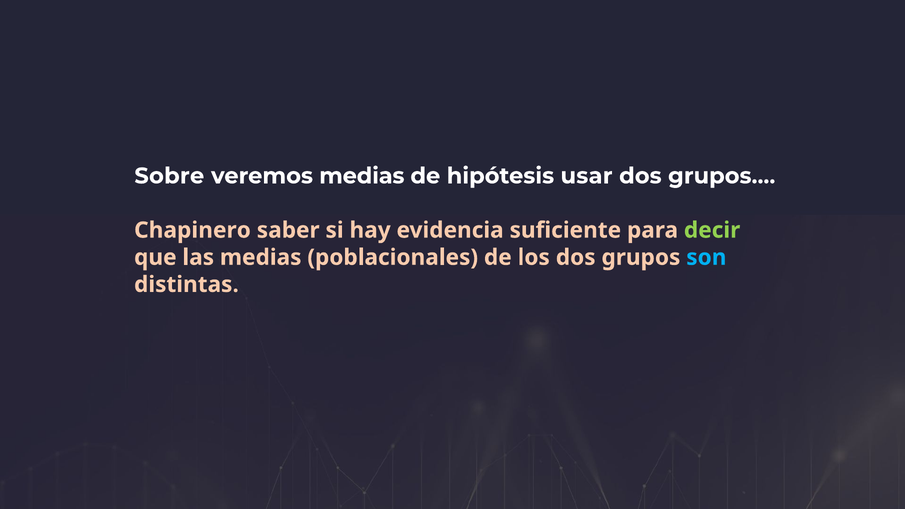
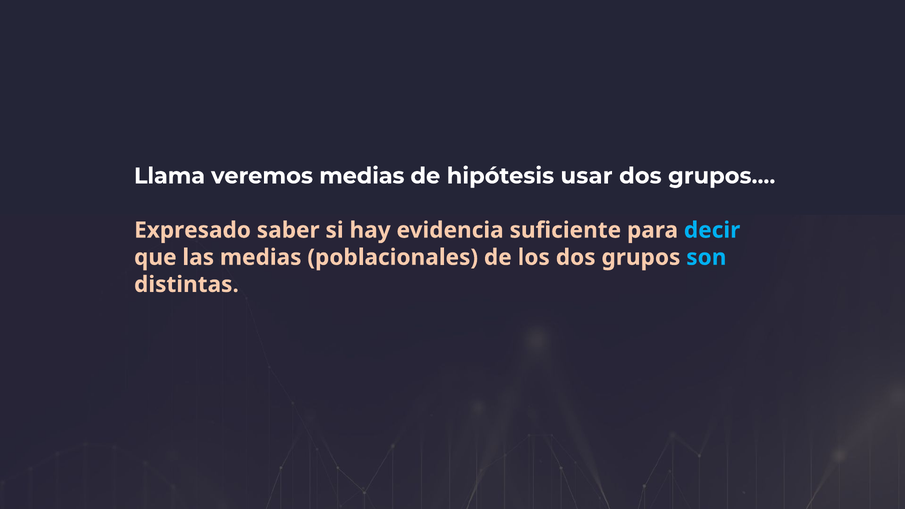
Sobre: Sobre -> Llama
Chapinero: Chapinero -> Expresado
decir colour: light green -> light blue
